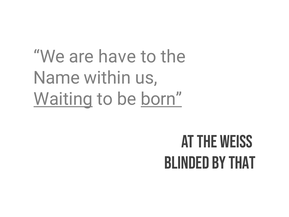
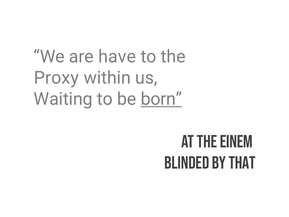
Name: Name -> Proxy
Waiting underline: present -> none
WEISS: WEISS -> EINEM
